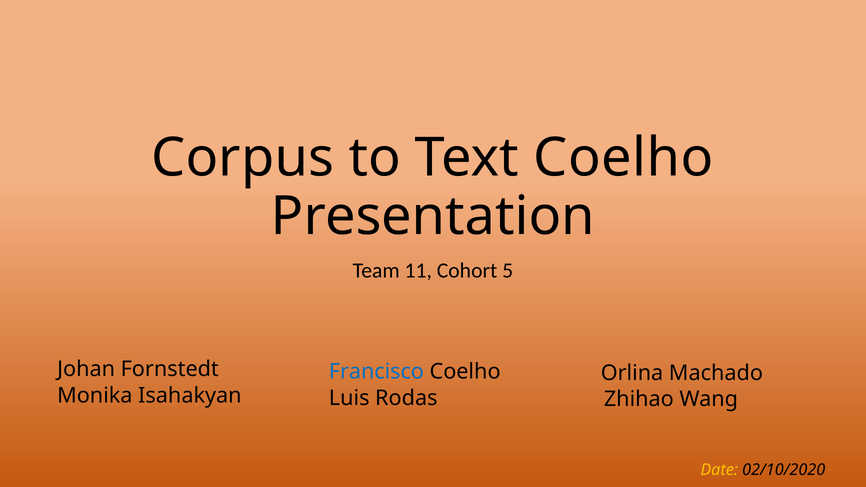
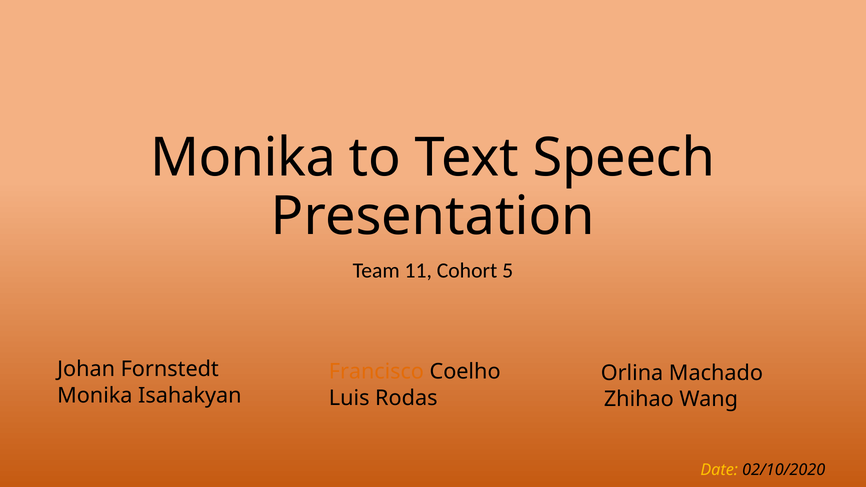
Corpus at (243, 158): Corpus -> Monika
Text Coelho: Coelho -> Speech
Francisco colour: blue -> orange
